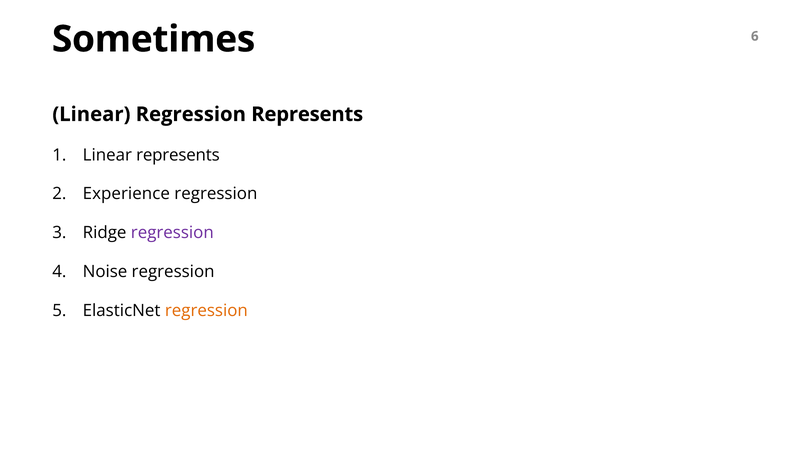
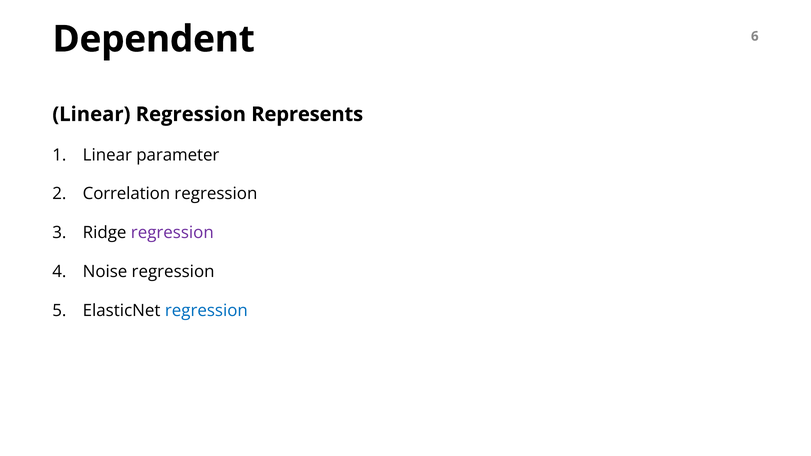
Sometimes: Sometimes -> Dependent
Linear represents: represents -> parameter
Experience: Experience -> Correlation
regression at (206, 311) colour: orange -> blue
